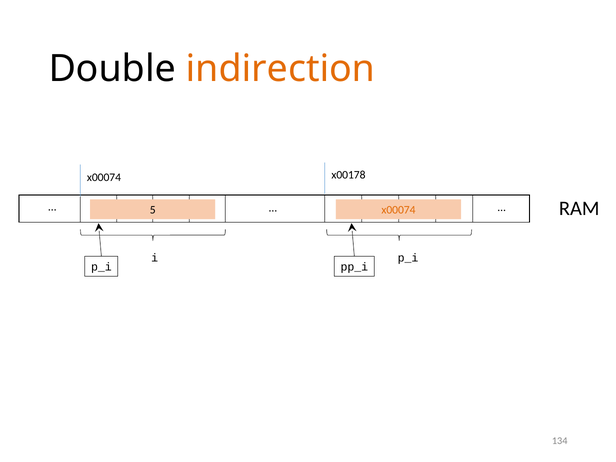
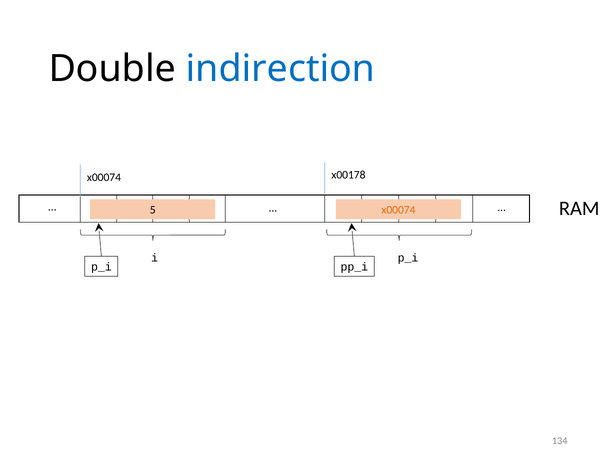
indirection colour: orange -> blue
